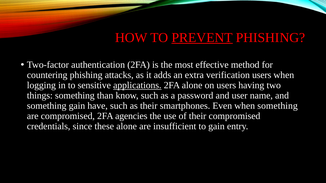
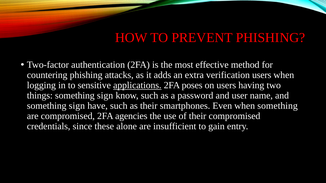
PREVENT underline: present -> none
2FA alone: alone -> poses
things something than: than -> sign
gain at (77, 106): gain -> sign
